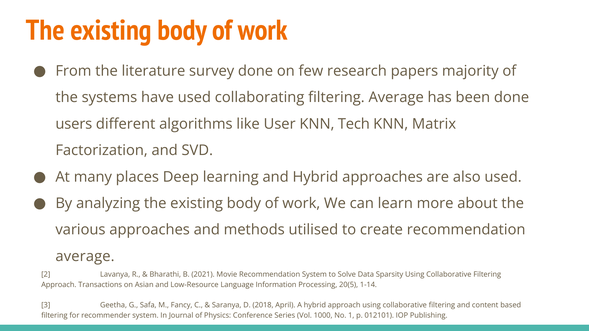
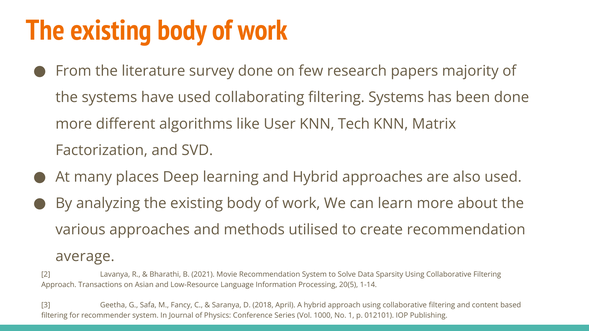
filtering Average: Average -> Systems
users at (74, 124): users -> more
